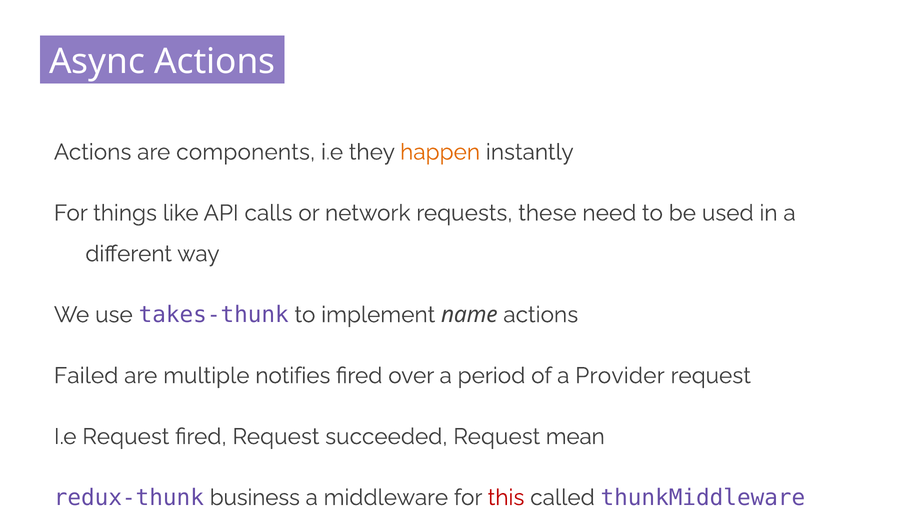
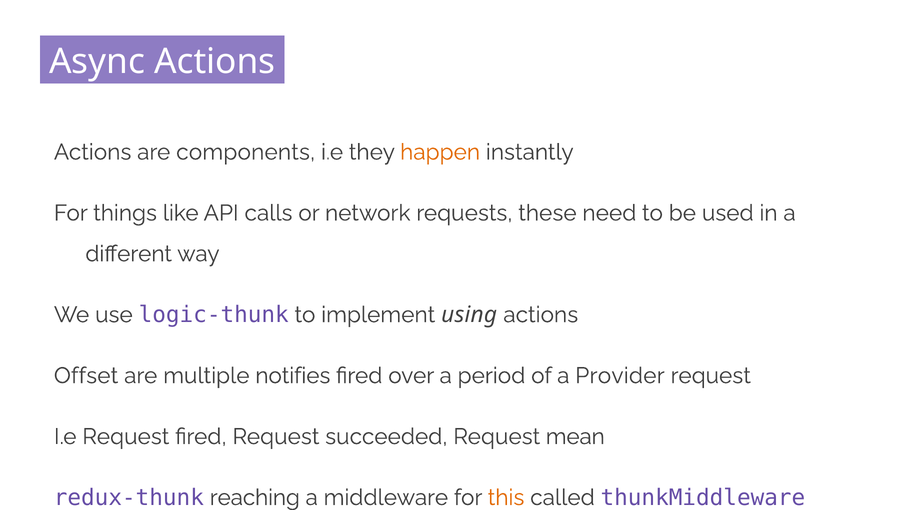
takes-thunk: takes-thunk -> logic-thunk
name: name -> using
Failed: Failed -> Offset
business: business -> reaching
this colour: red -> orange
